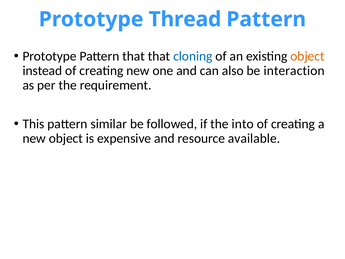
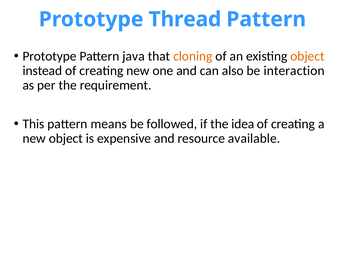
Pattern that: that -> java
cloning colour: blue -> orange
similar: similar -> means
into: into -> idea
